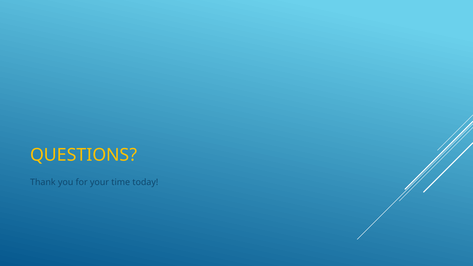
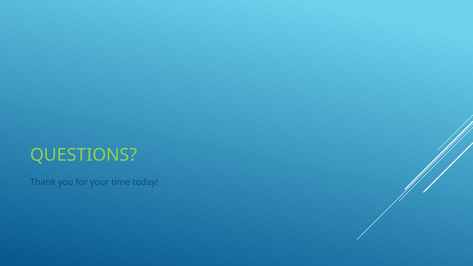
QUESTIONS colour: yellow -> light green
